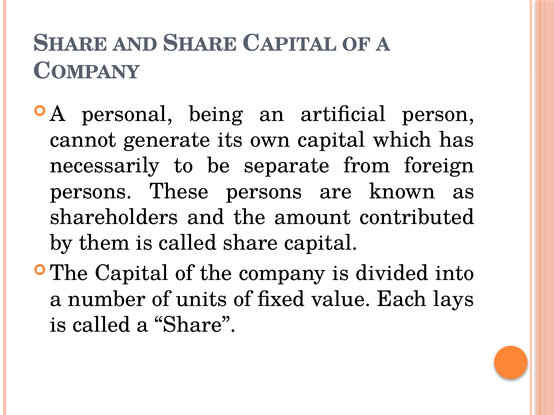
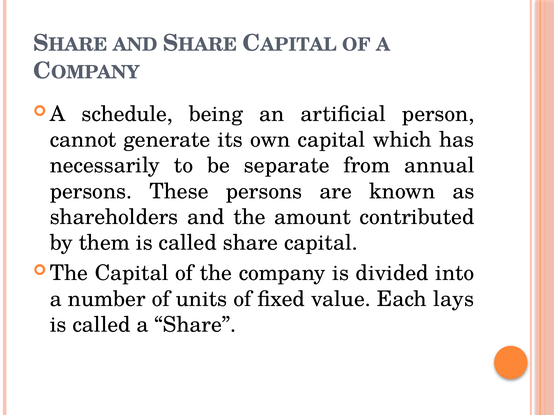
personal: personal -> schedule
foreign: foreign -> annual
